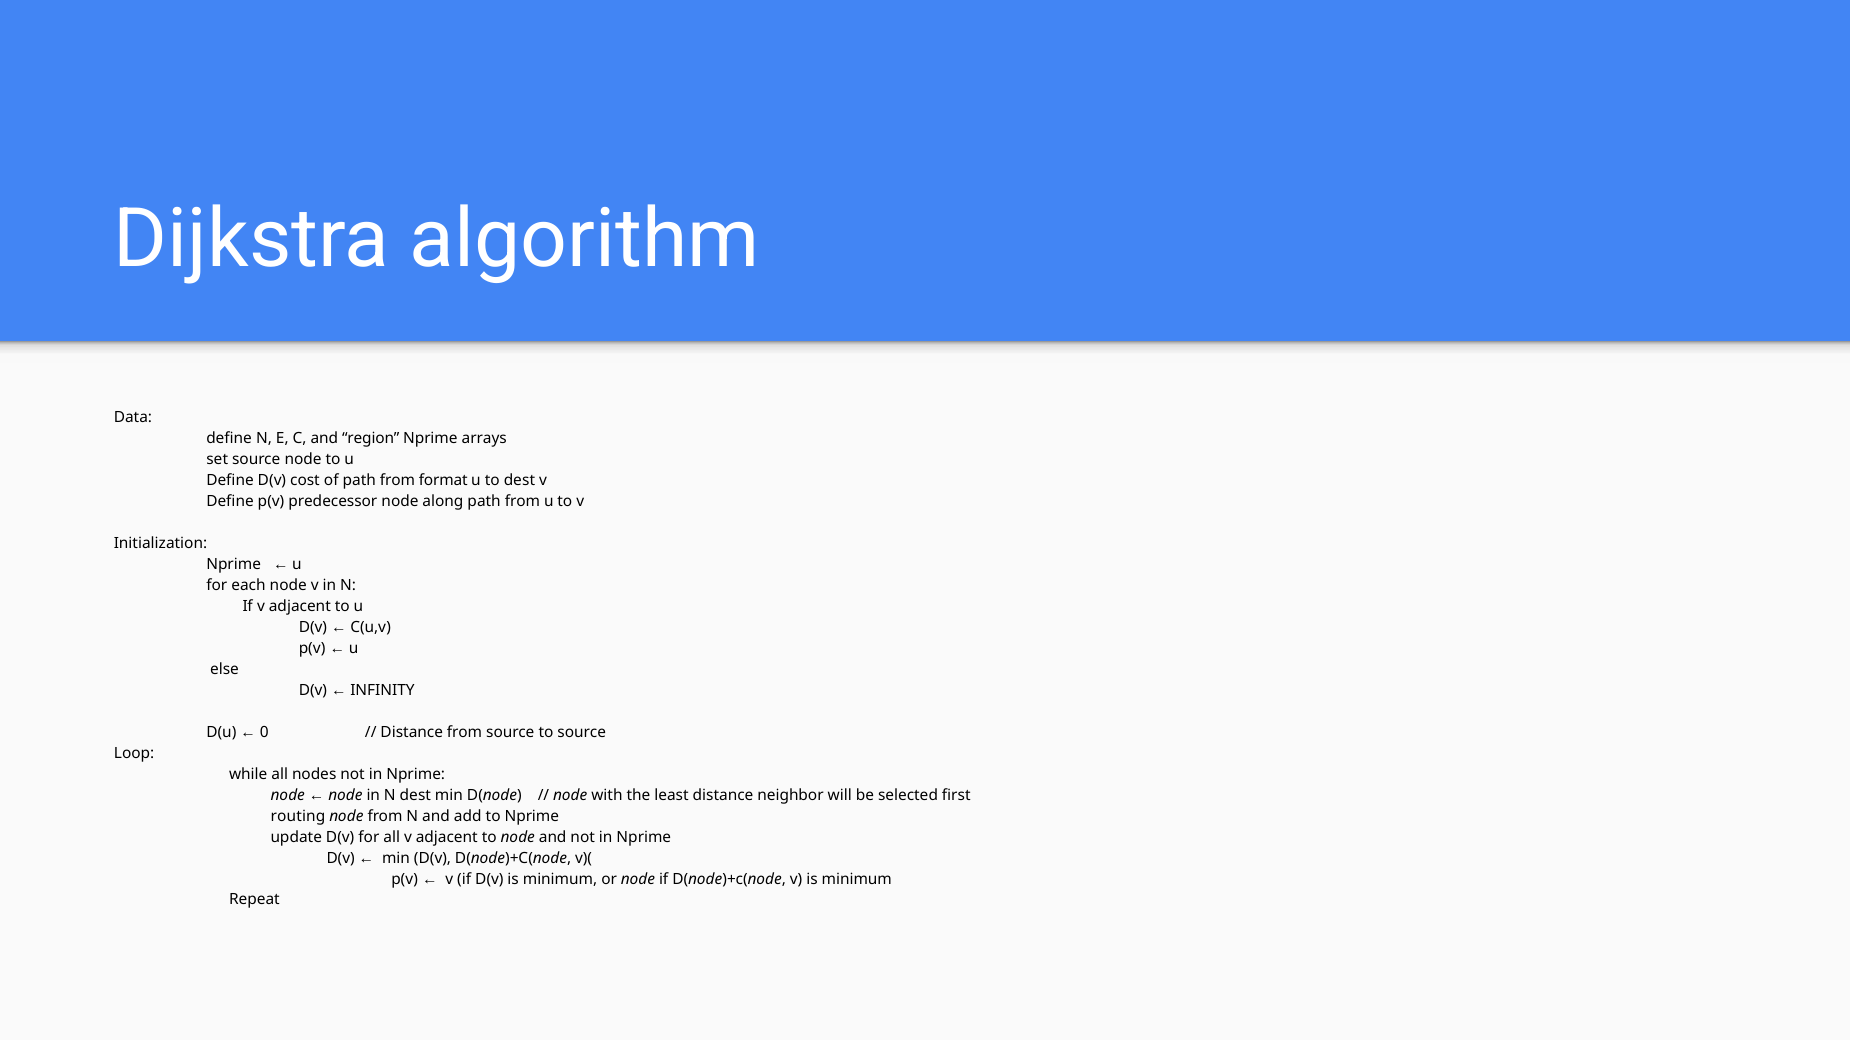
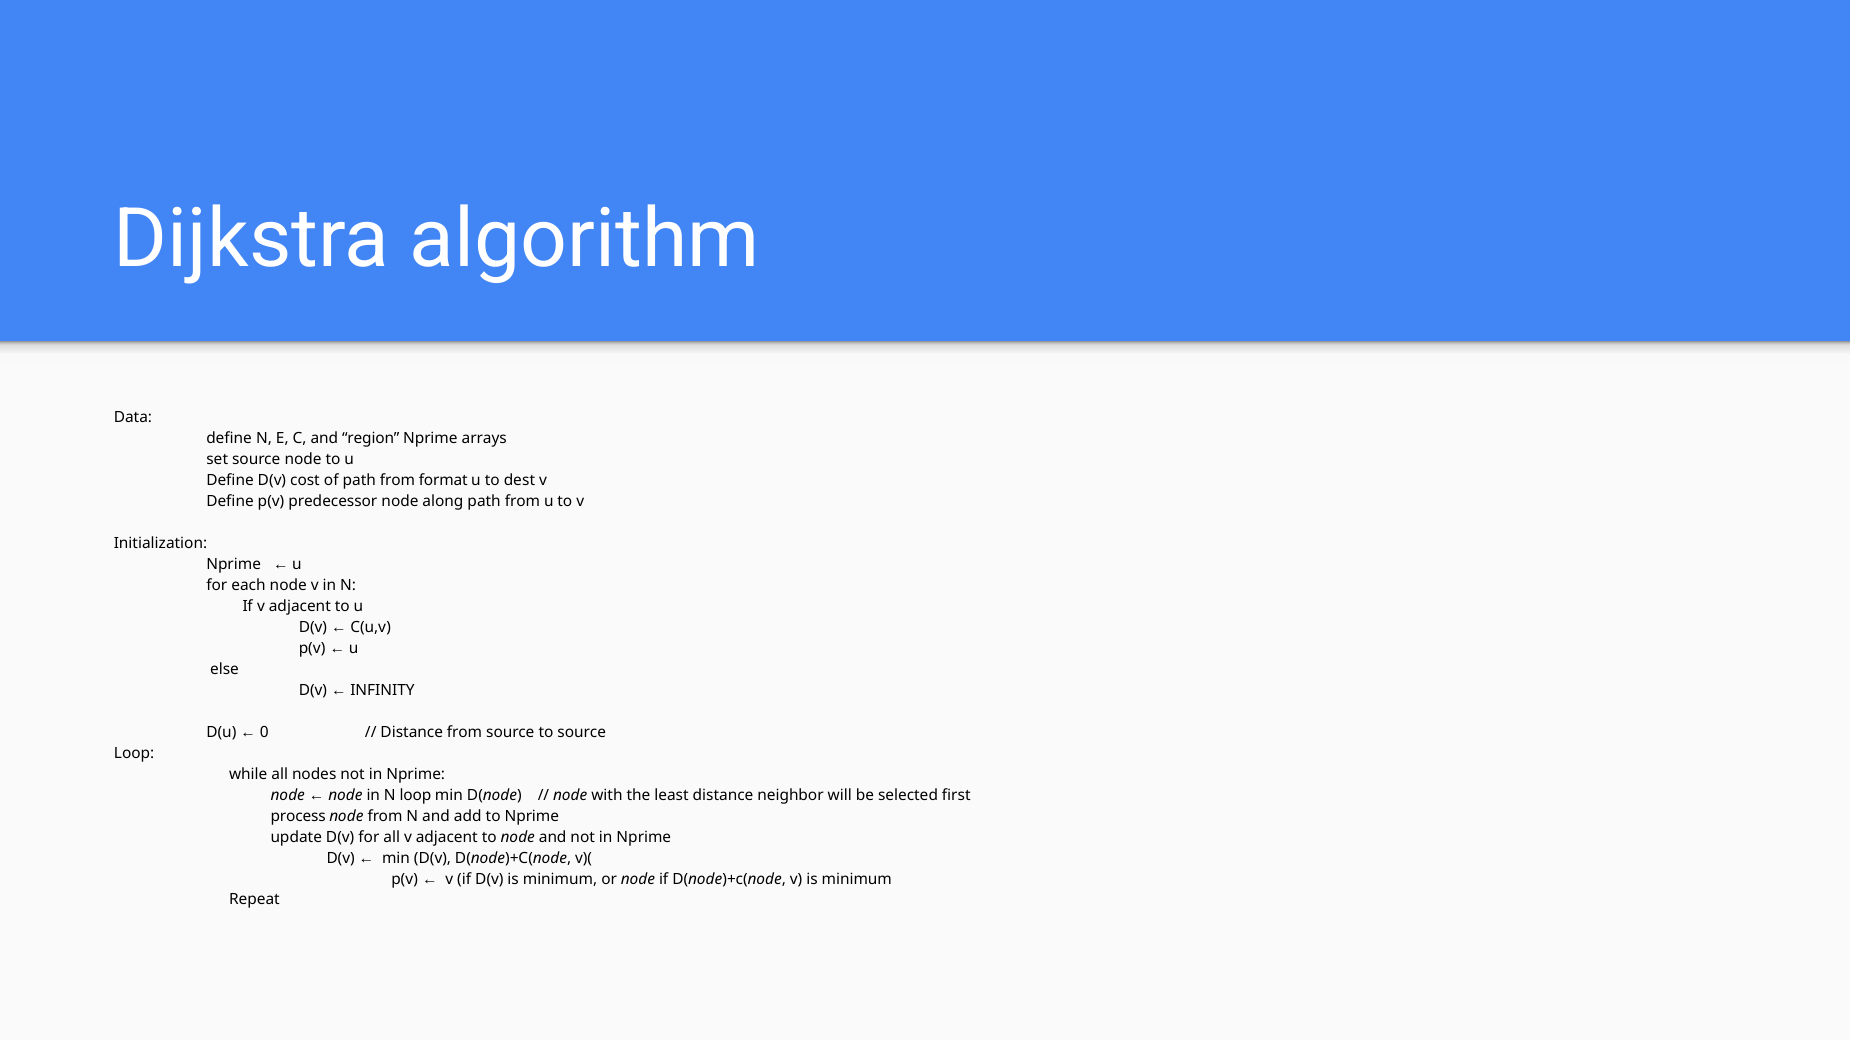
N dest: dest -> loop
routing: routing -> process
